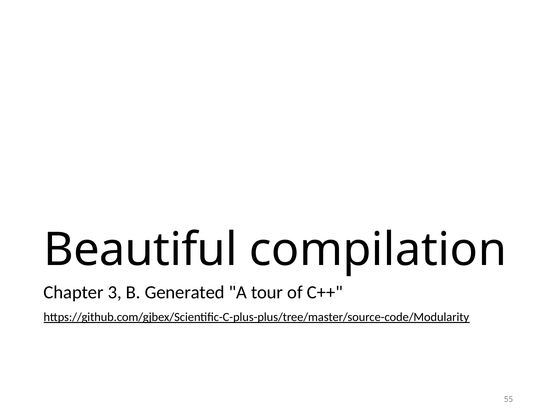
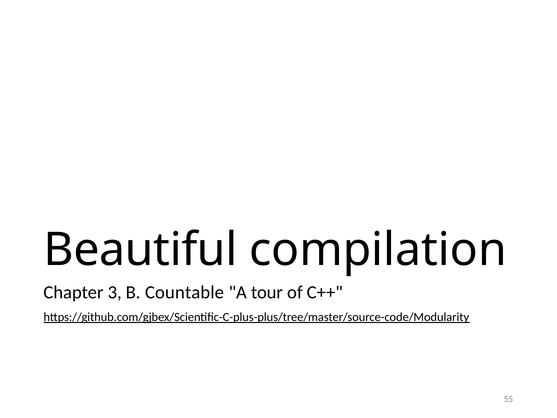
Generated: Generated -> Countable
